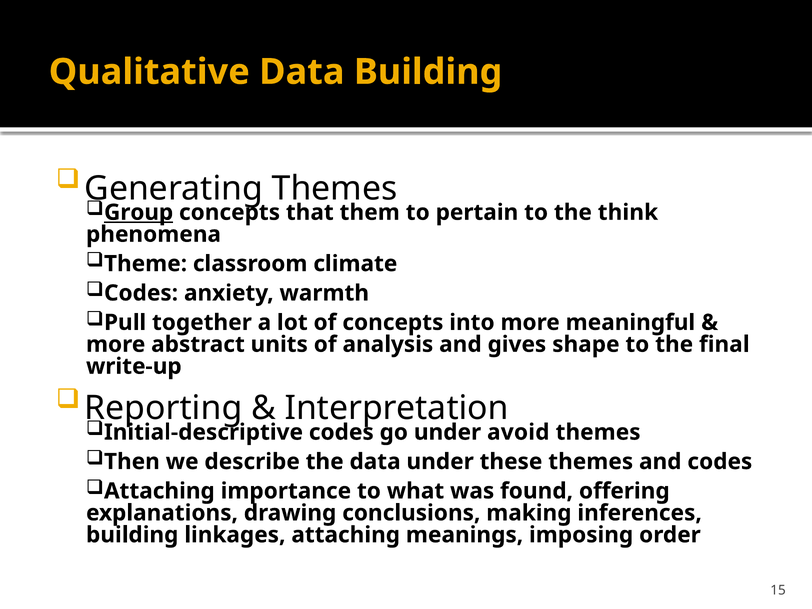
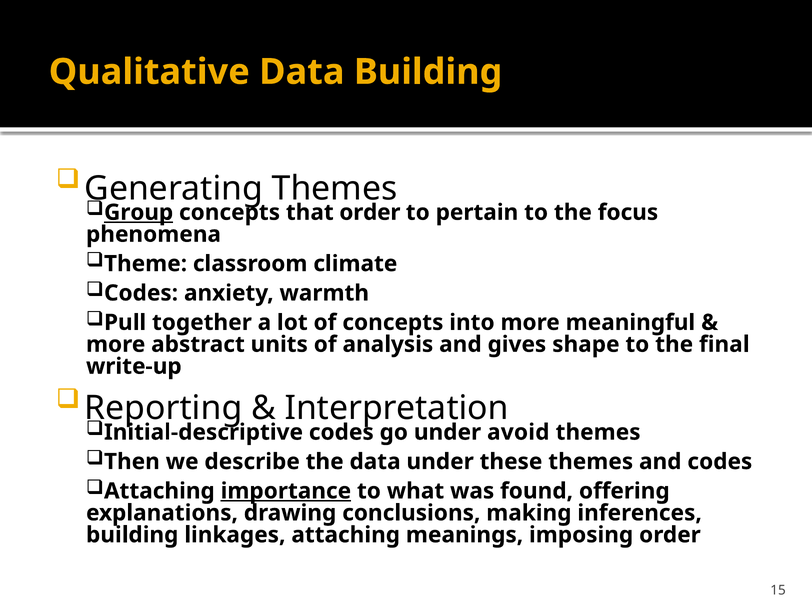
that them: them -> order
think: think -> focus
importance underline: none -> present
